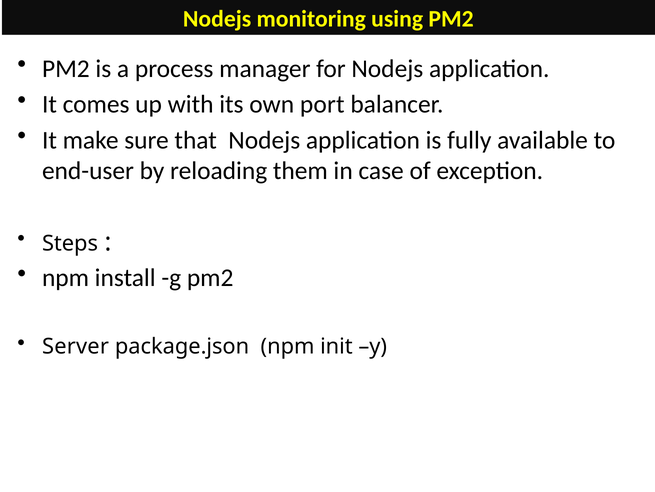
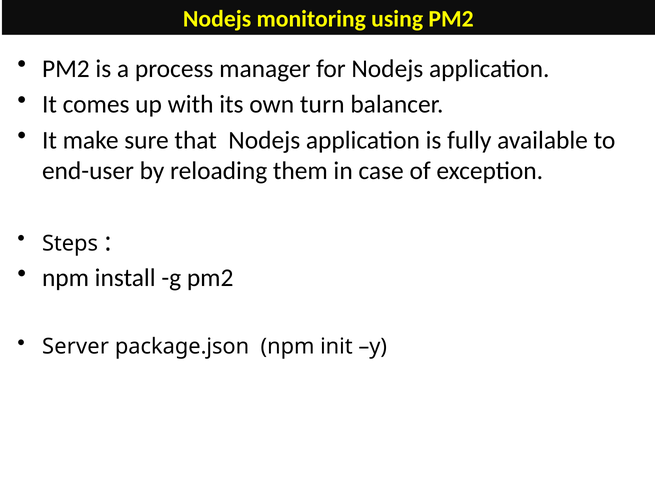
port: port -> turn
